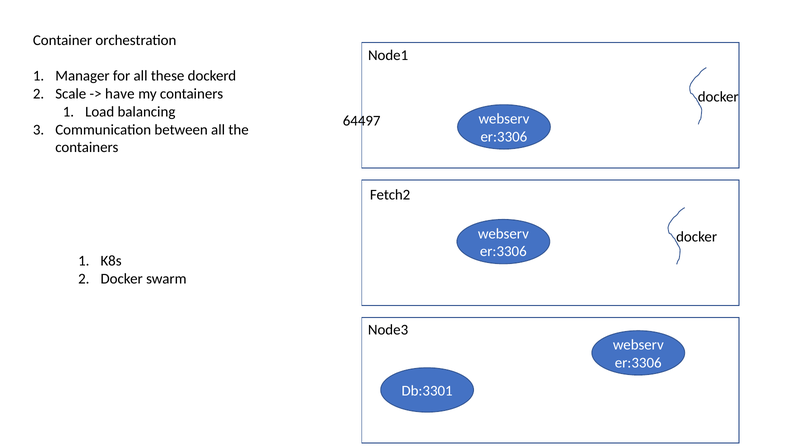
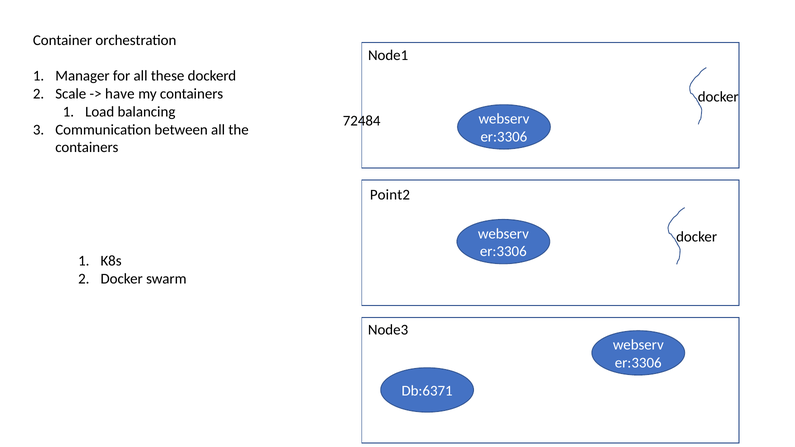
64497: 64497 -> 72484
Fetch2: Fetch2 -> Point2
Db:3301: Db:3301 -> Db:6371
